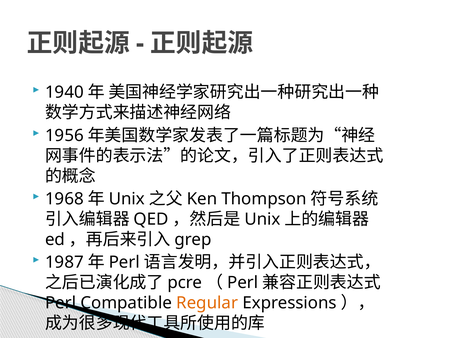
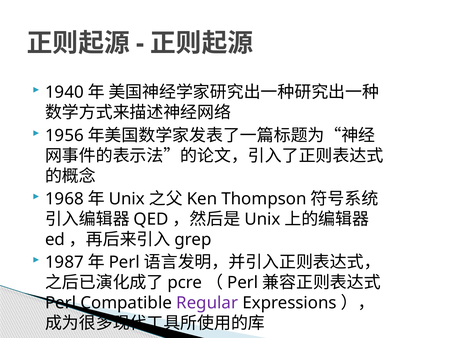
Regular colour: orange -> purple
